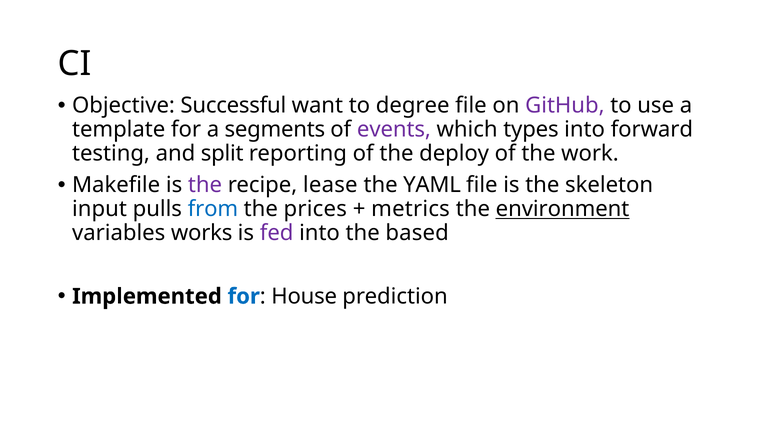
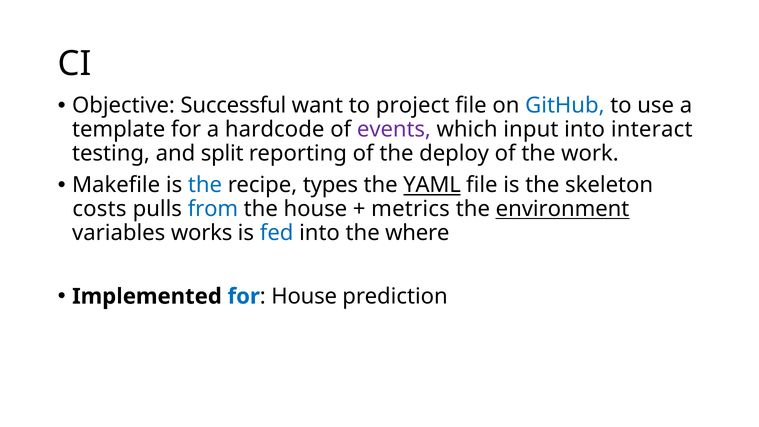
degree: degree -> project
GitHub colour: purple -> blue
segments: segments -> hardcode
types: types -> input
forward: forward -> interact
the at (205, 185) colour: purple -> blue
lease: lease -> types
YAML underline: none -> present
input: input -> costs
the prices: prices -> house
fed colour: purple -> blue
based: based -> where
